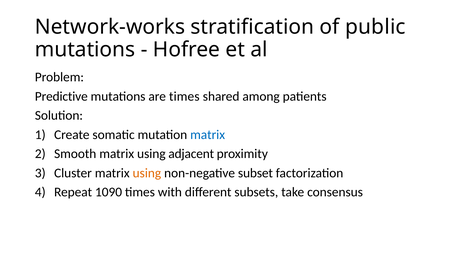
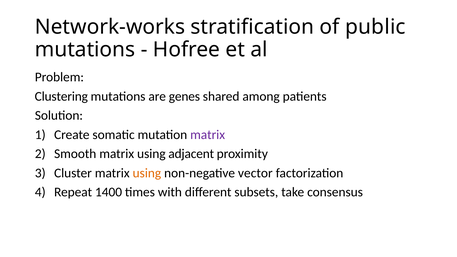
Predictive: Predictive -> Clustering
are times: times -> genes
matrix at (208, 135) colour: blue -> purple
subset: subset -> vector
1090: 1090 -> 1400
